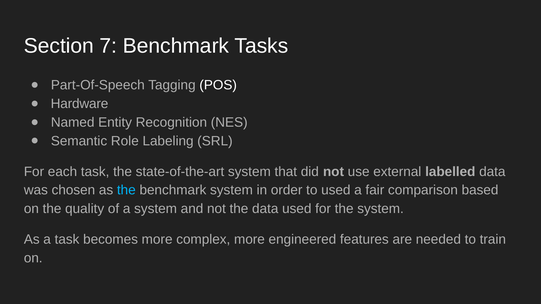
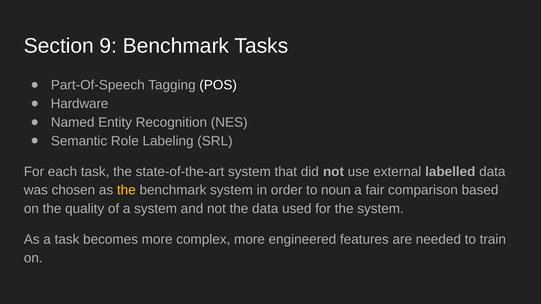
7: 7 -> 9
the at (126, 190) colour: light blue -> yellow
to used: used -> noun
